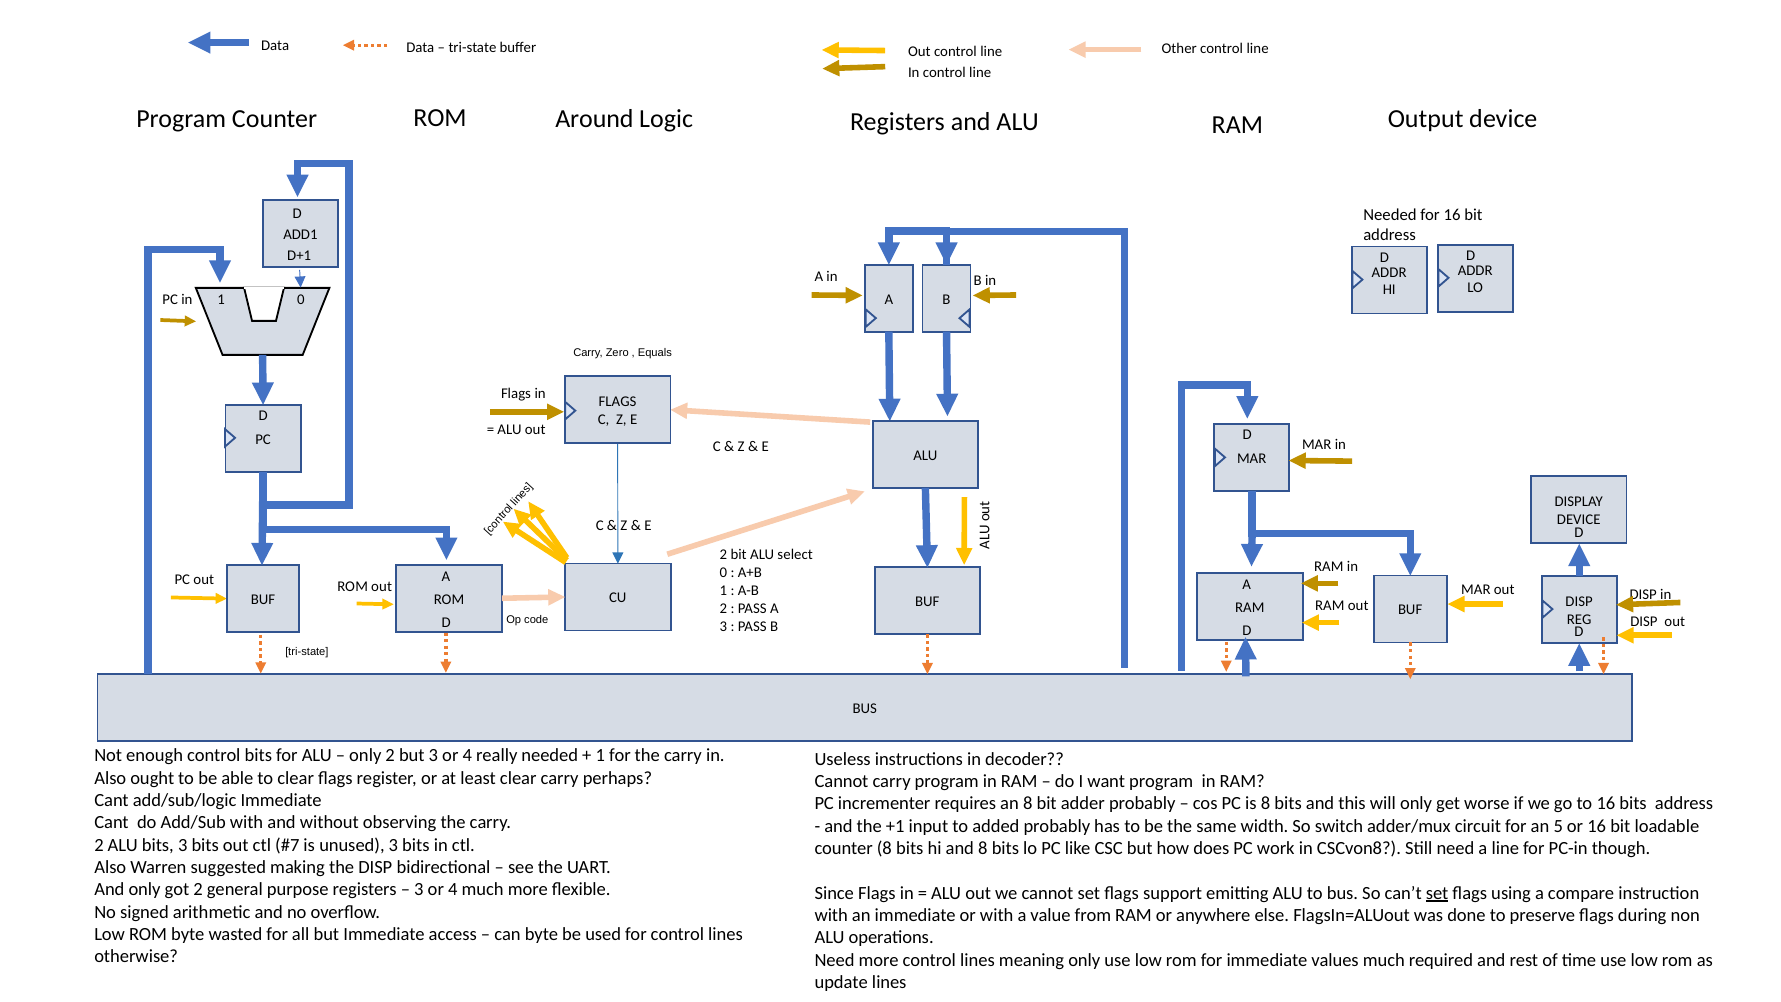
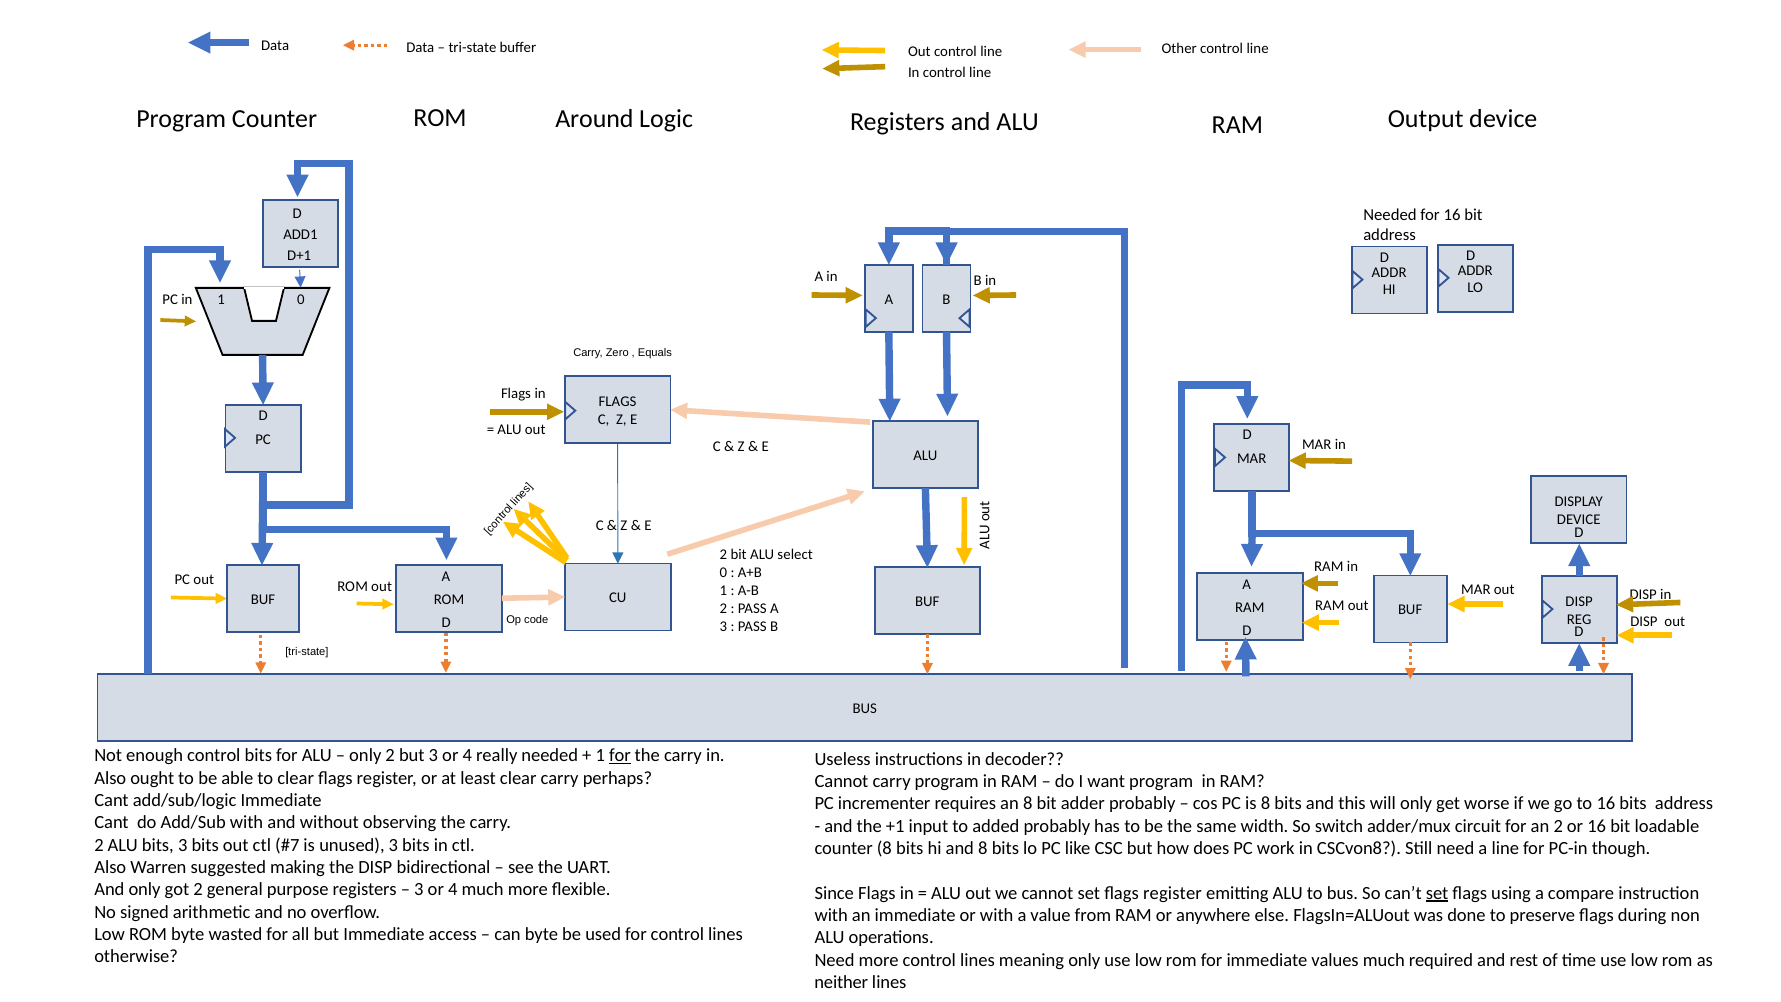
for at (620, 756) underline: none -> present
an 5: 5 -> 2
set flags support: support -> register
update: update -> neither
